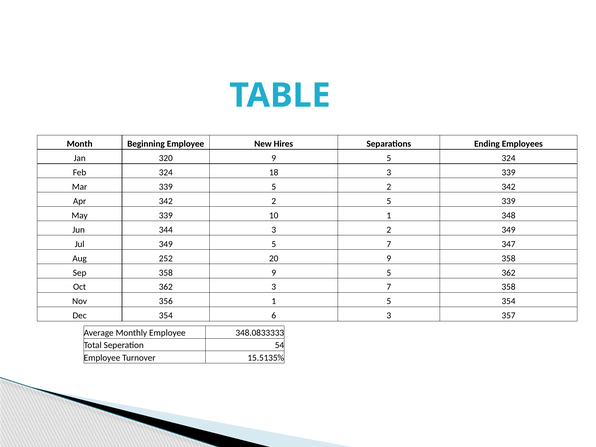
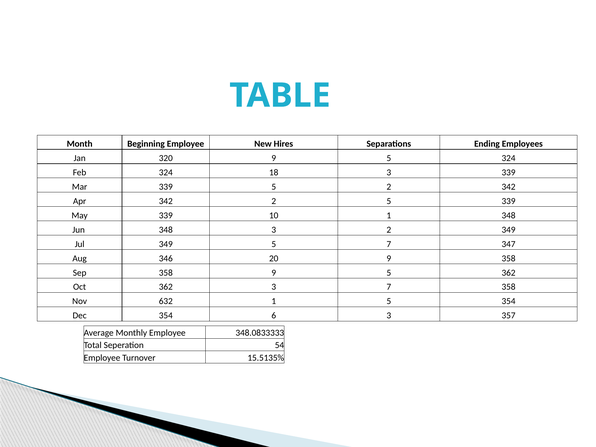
Jun 344: 344 -> 348
252: 252 -> 346
356: 356 -> 632
